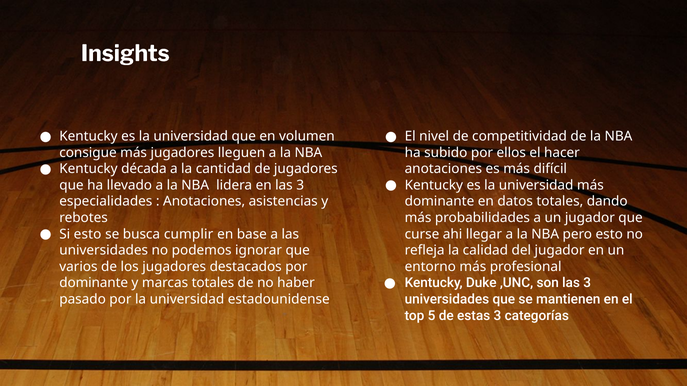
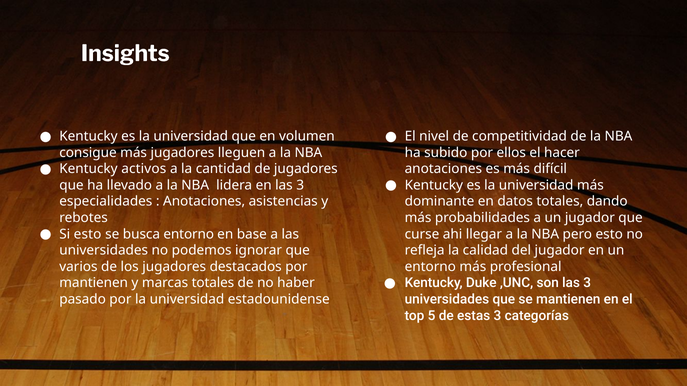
década: década -> activos
busca cumplir: cumplir -> entorno
dominante at (94, 283): dominante -> mantienen
